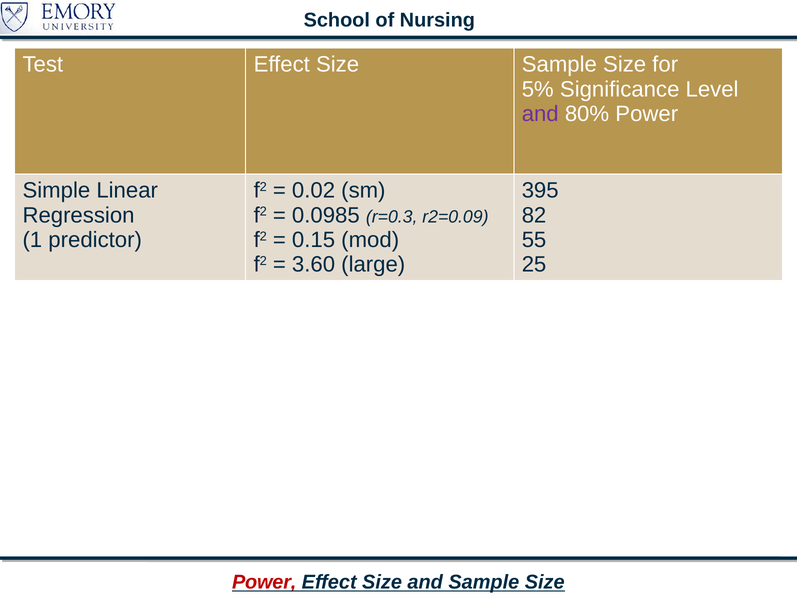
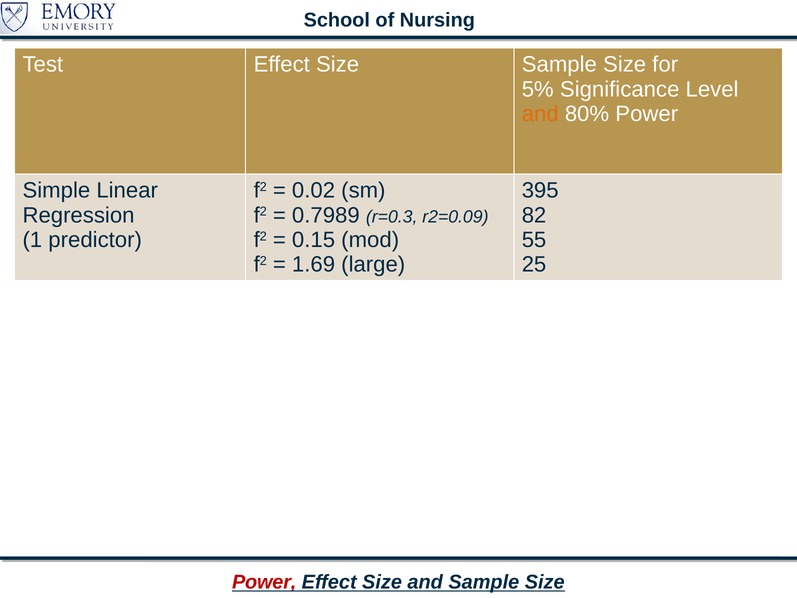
and at (540, 114) colour: purple -> orange
0.0985: 0.0985 -> 0.7989
3.60: 3.60 -> 1.69
